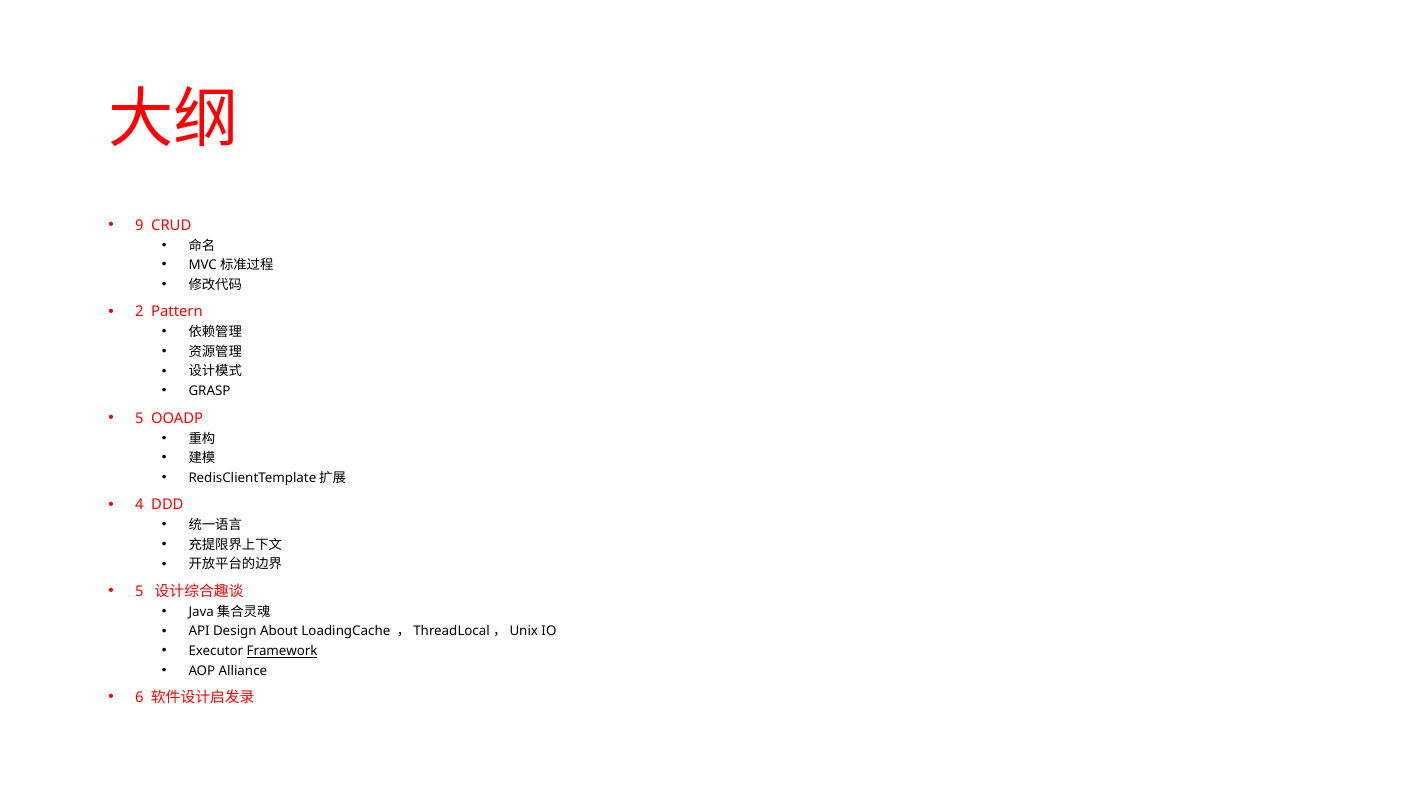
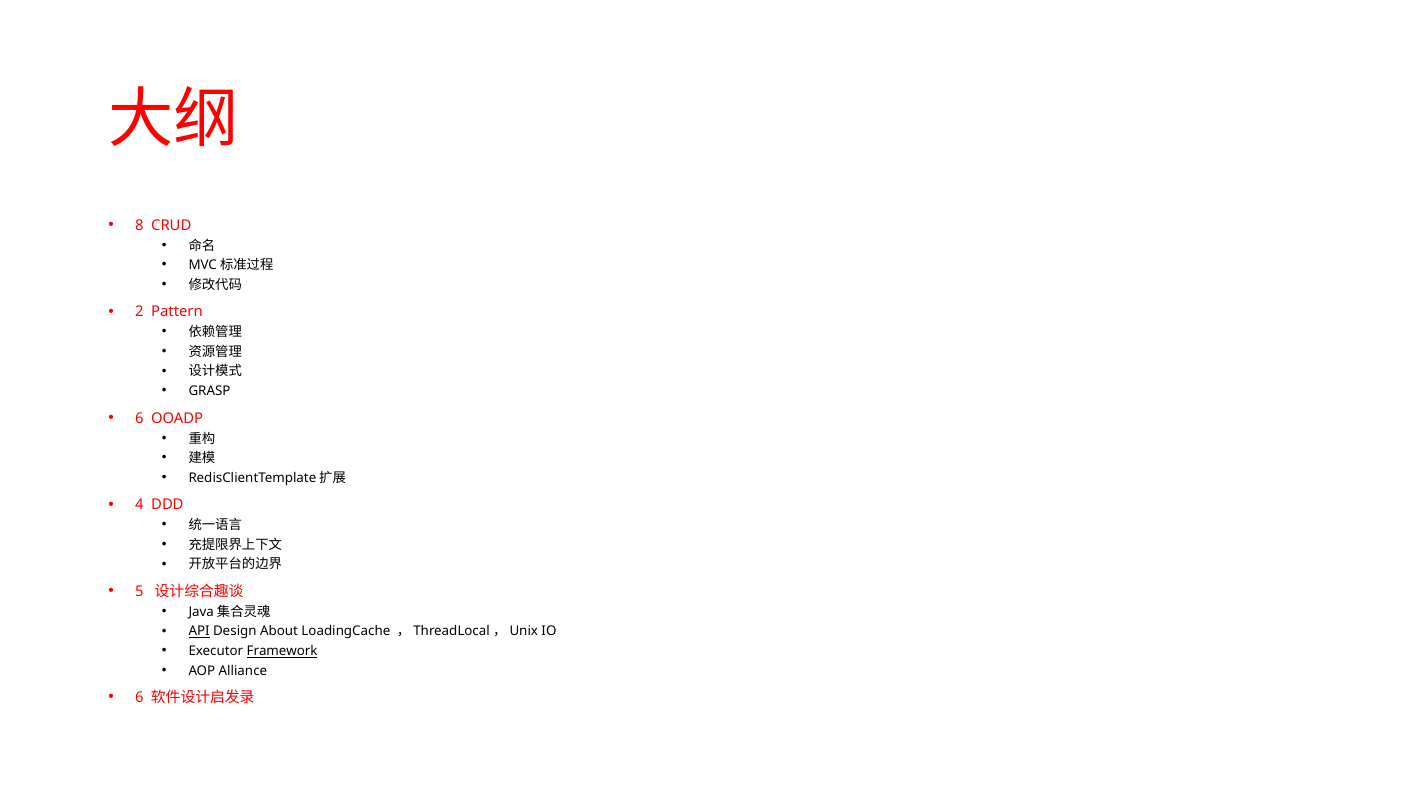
9: 9 -> 8
5 at (139, 418): 5 -> 6
API underline: none -> present
